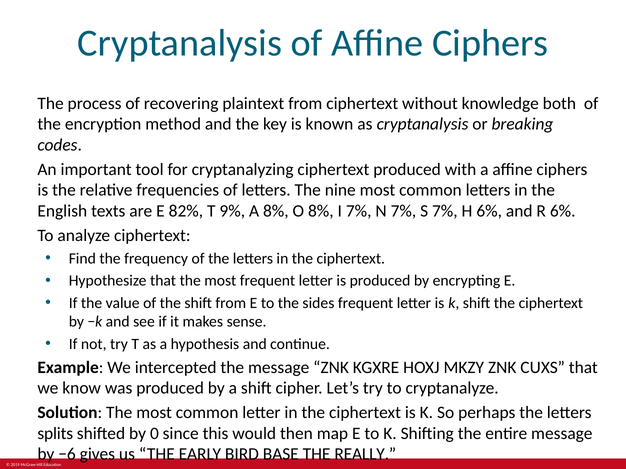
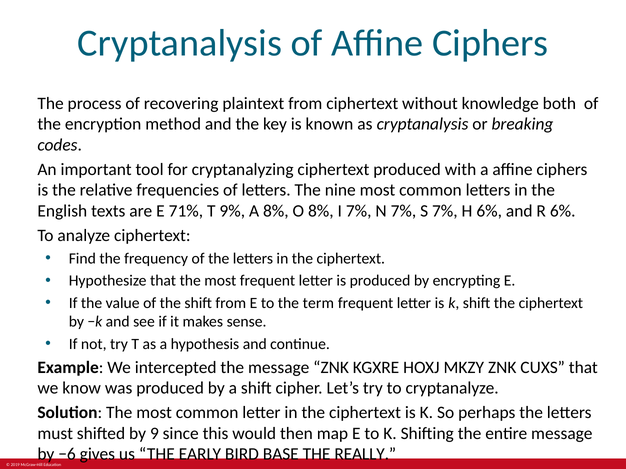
82%: 82% -> 71%
sides: sides -> term
splits: splits -> must
0: 0 -> 9
